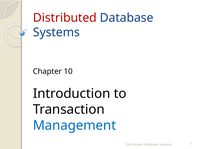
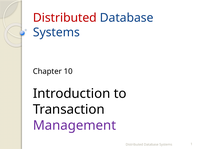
Management colour: blue -> purple
